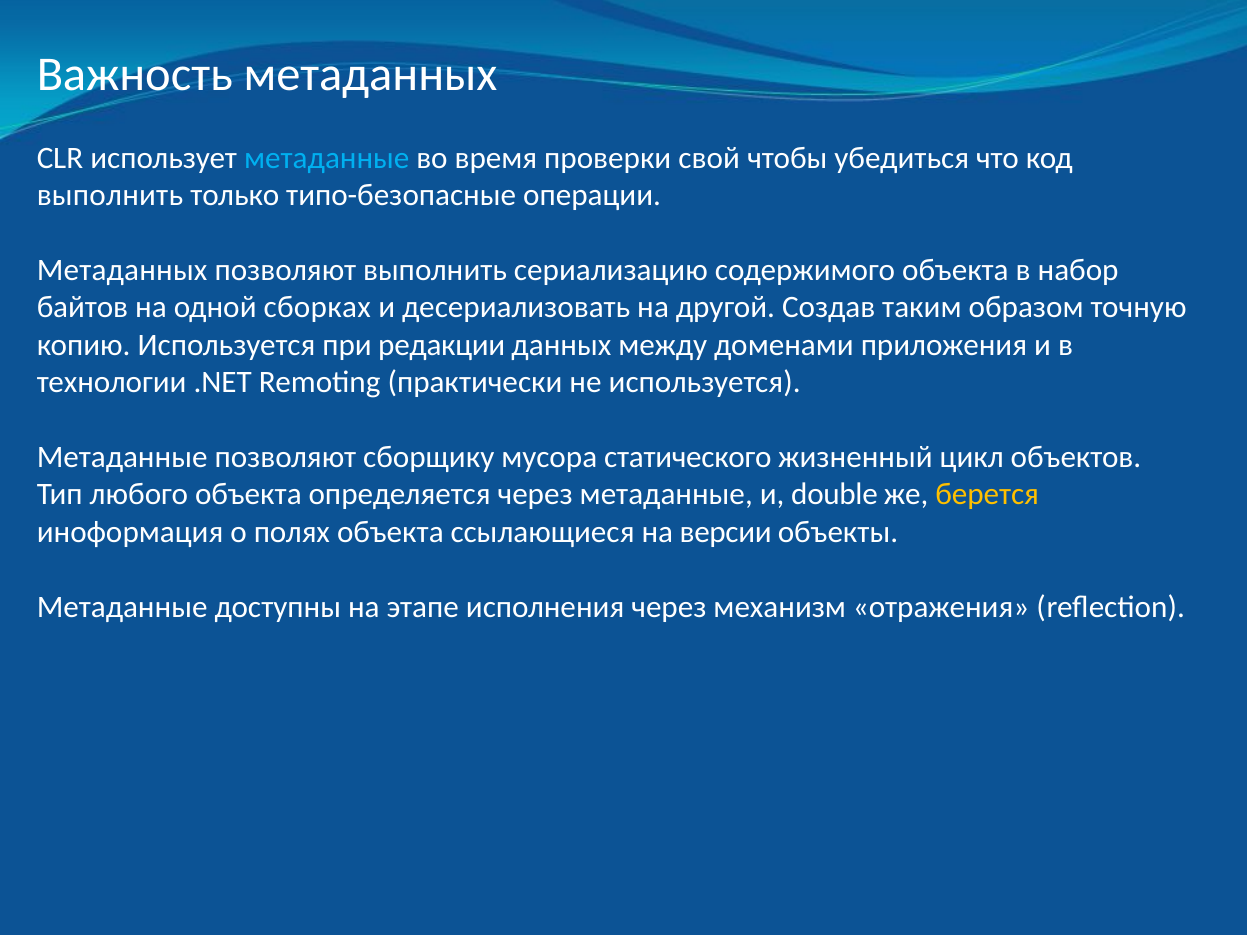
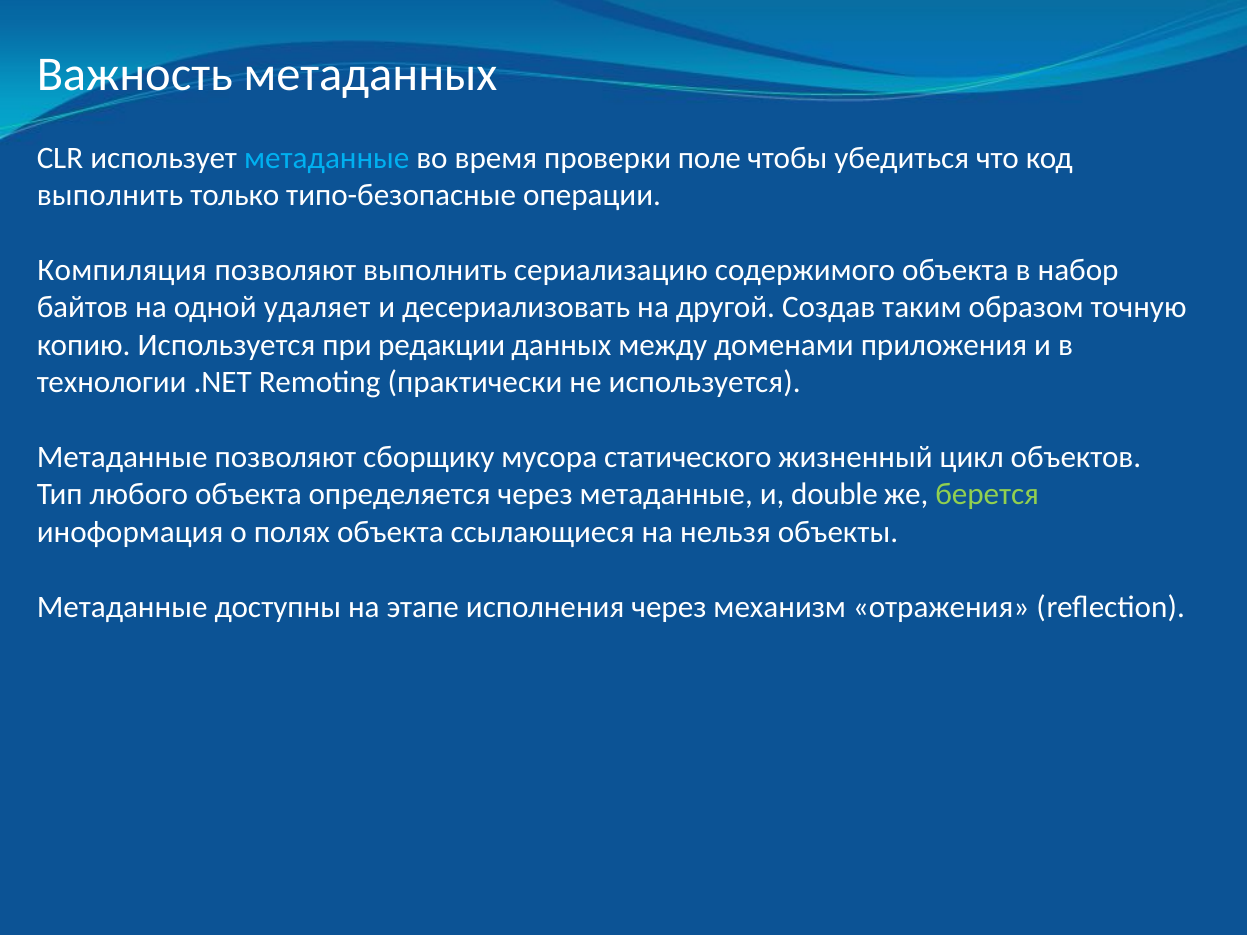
свой: свой -> поле
Метаданных at (122, 270): Метаданных -> Компиляция
сборках: сборках -> удаляет
берется colour: yellow -> light green
версии: версии -> нельзя
